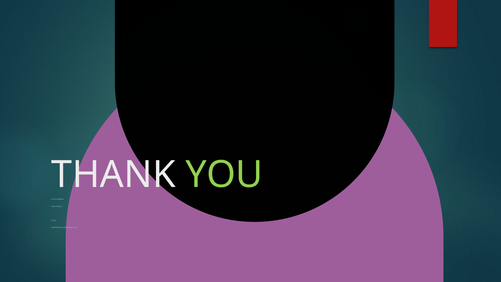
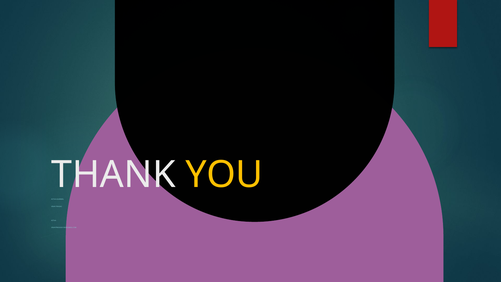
YOU colour: light green -> yellow
